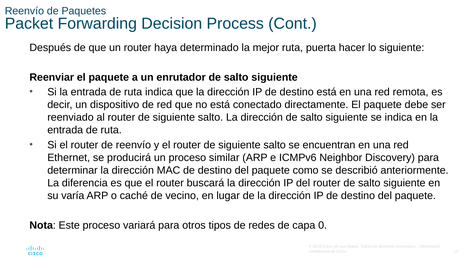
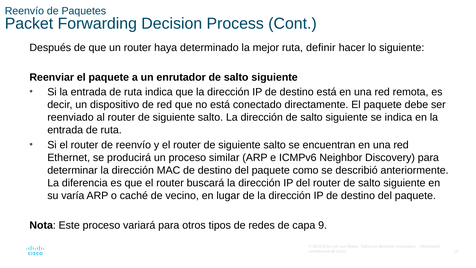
puerta: puerta -> definir
0: 0 -> 9
